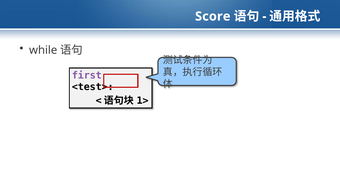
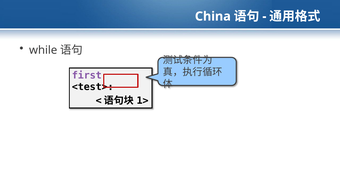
Score: Score -> China
